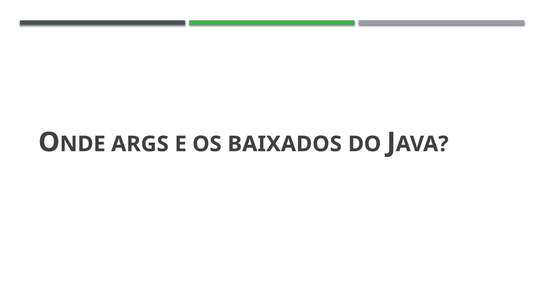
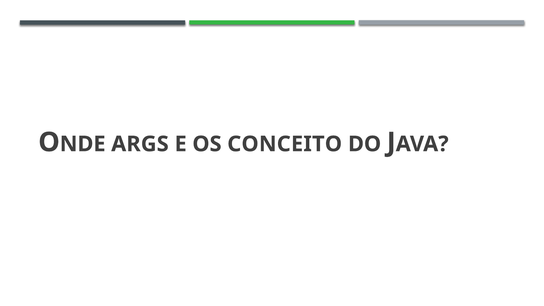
BAIXADOS: BAIXADOS -> CONCEITO
